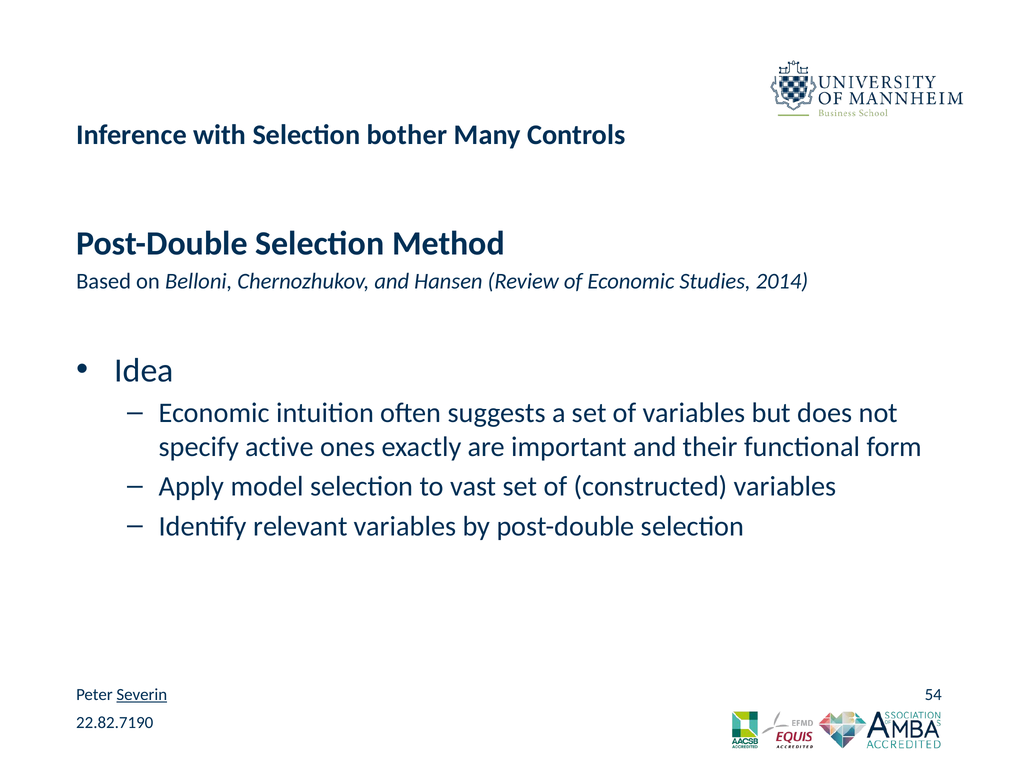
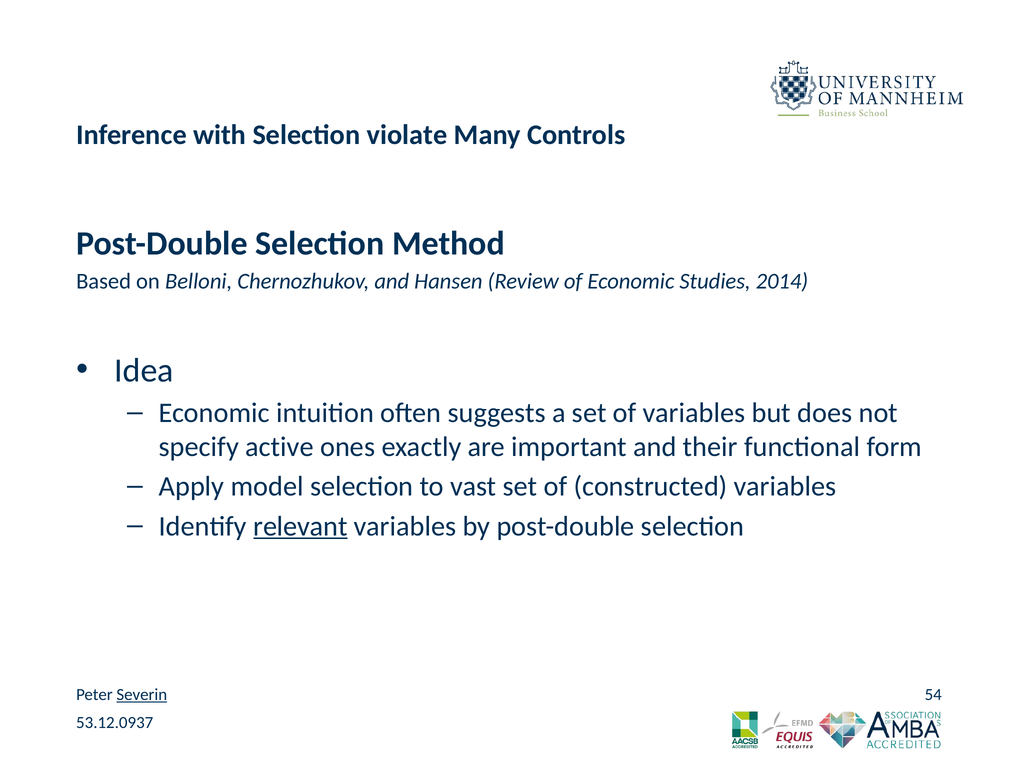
bother: bother -> violate
relevant underline: none -> present
22.82.7190: 22.82.7190 -> 53.12.0937
